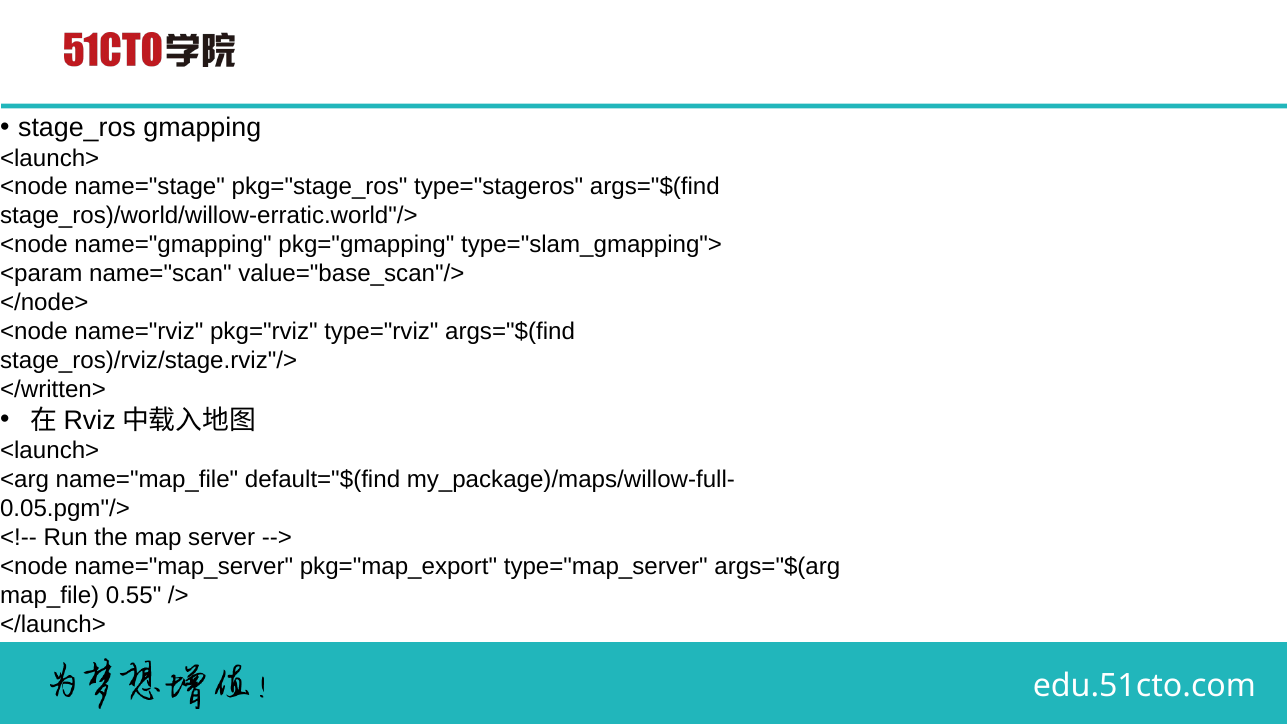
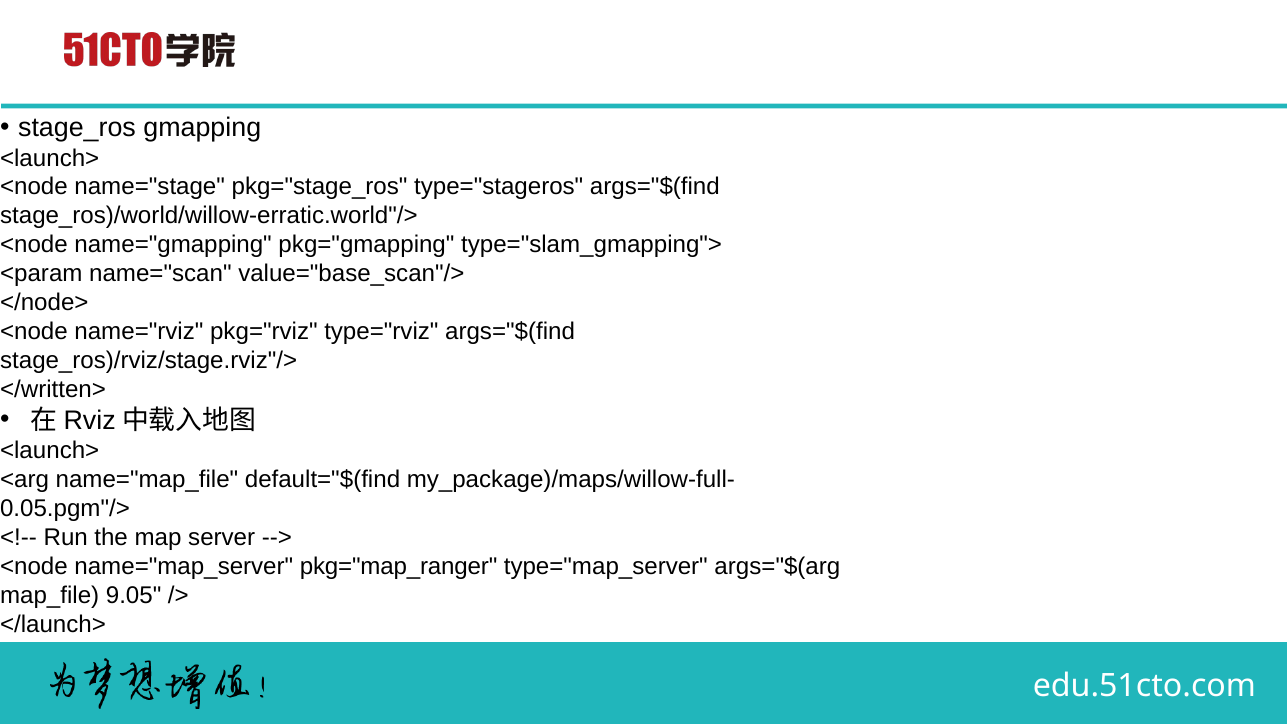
pkg="map_export: pkg="map_export -> pkg="map_ranger
0.55: 0.55 -> 9.05
